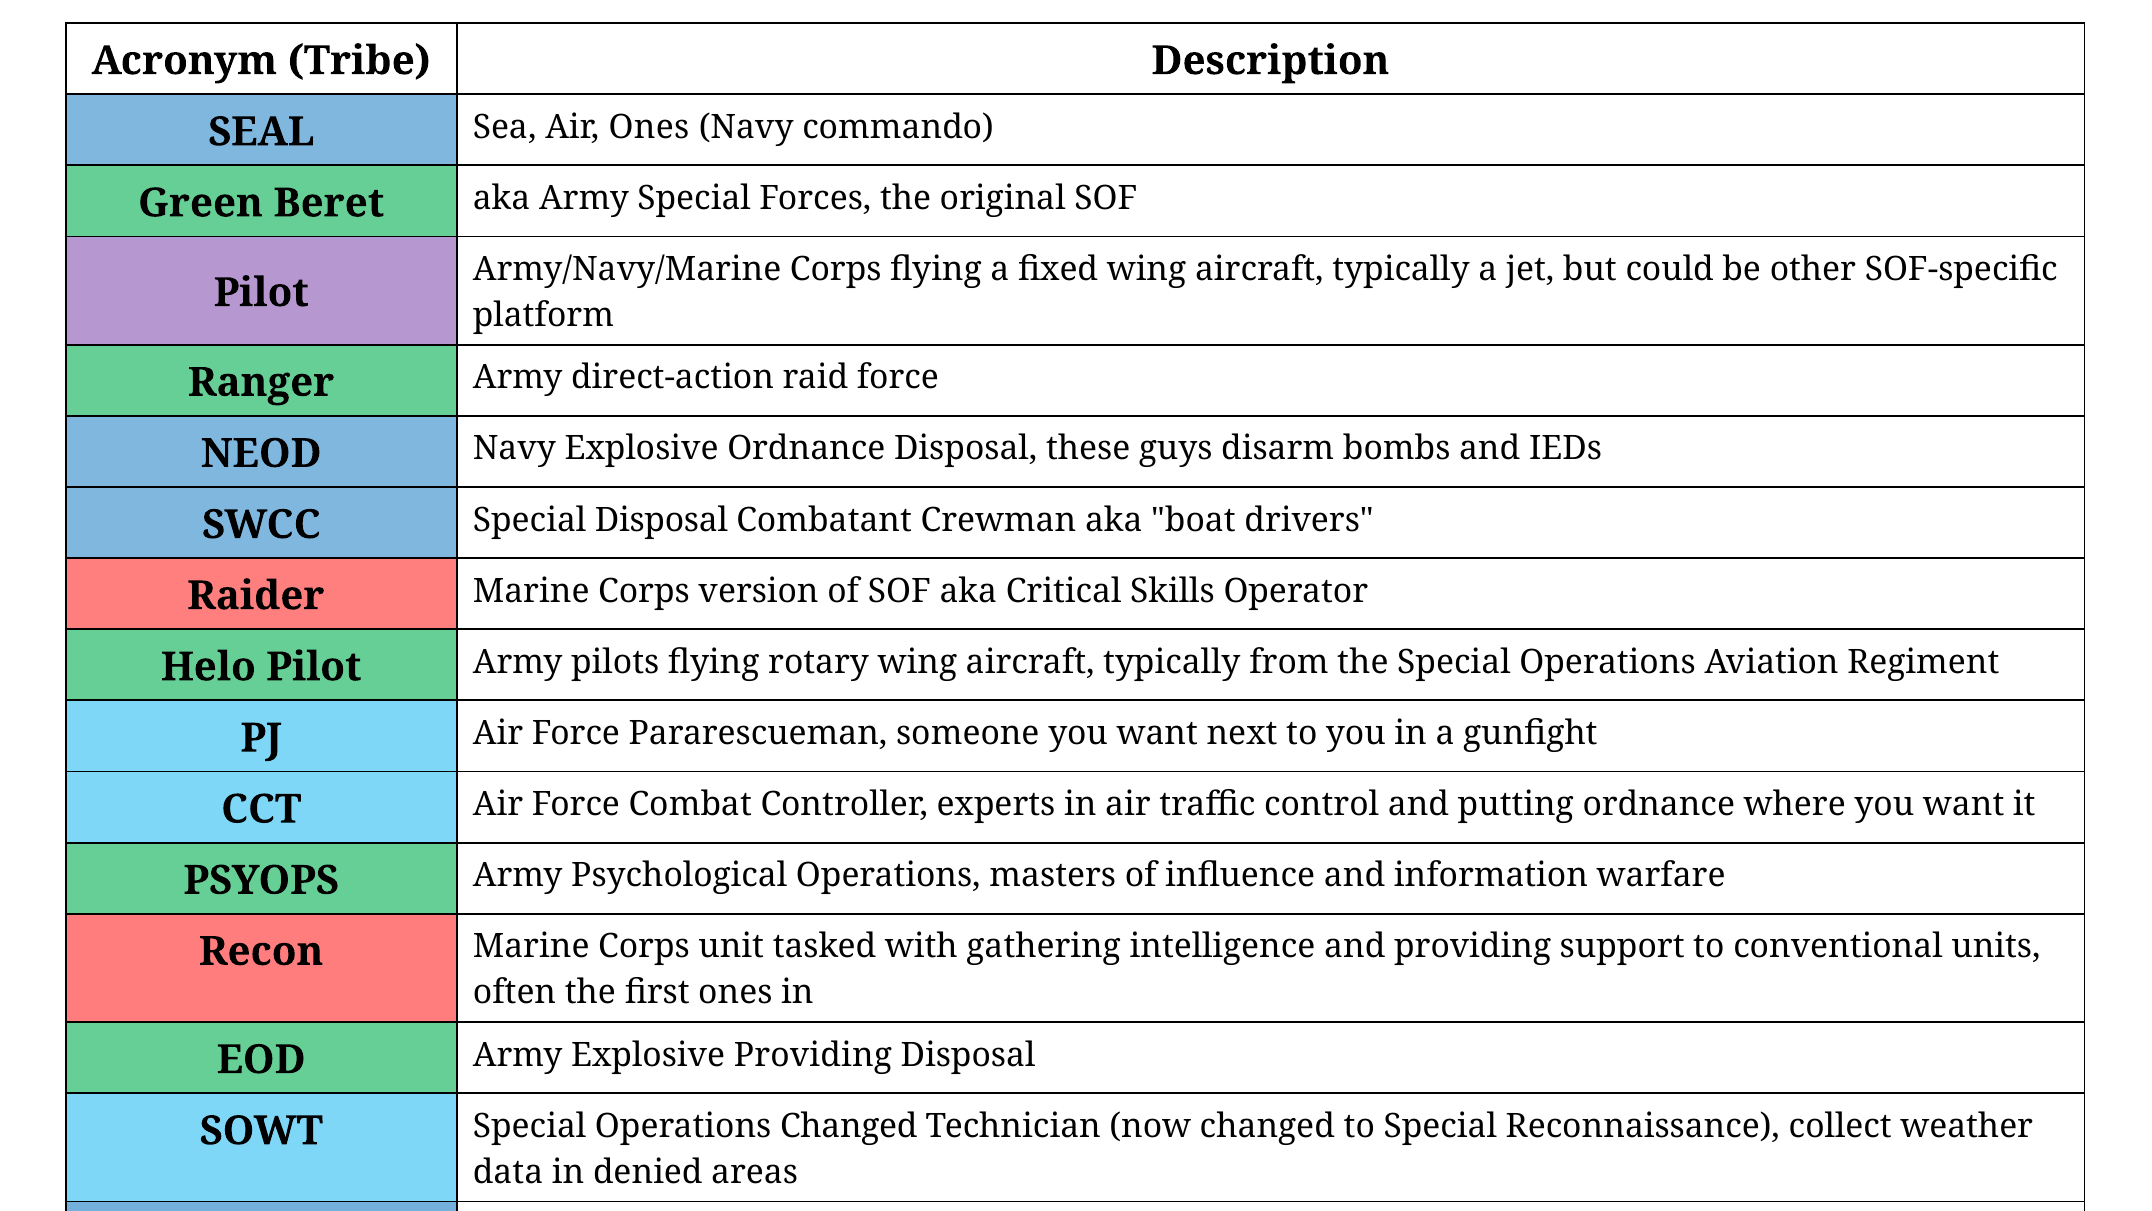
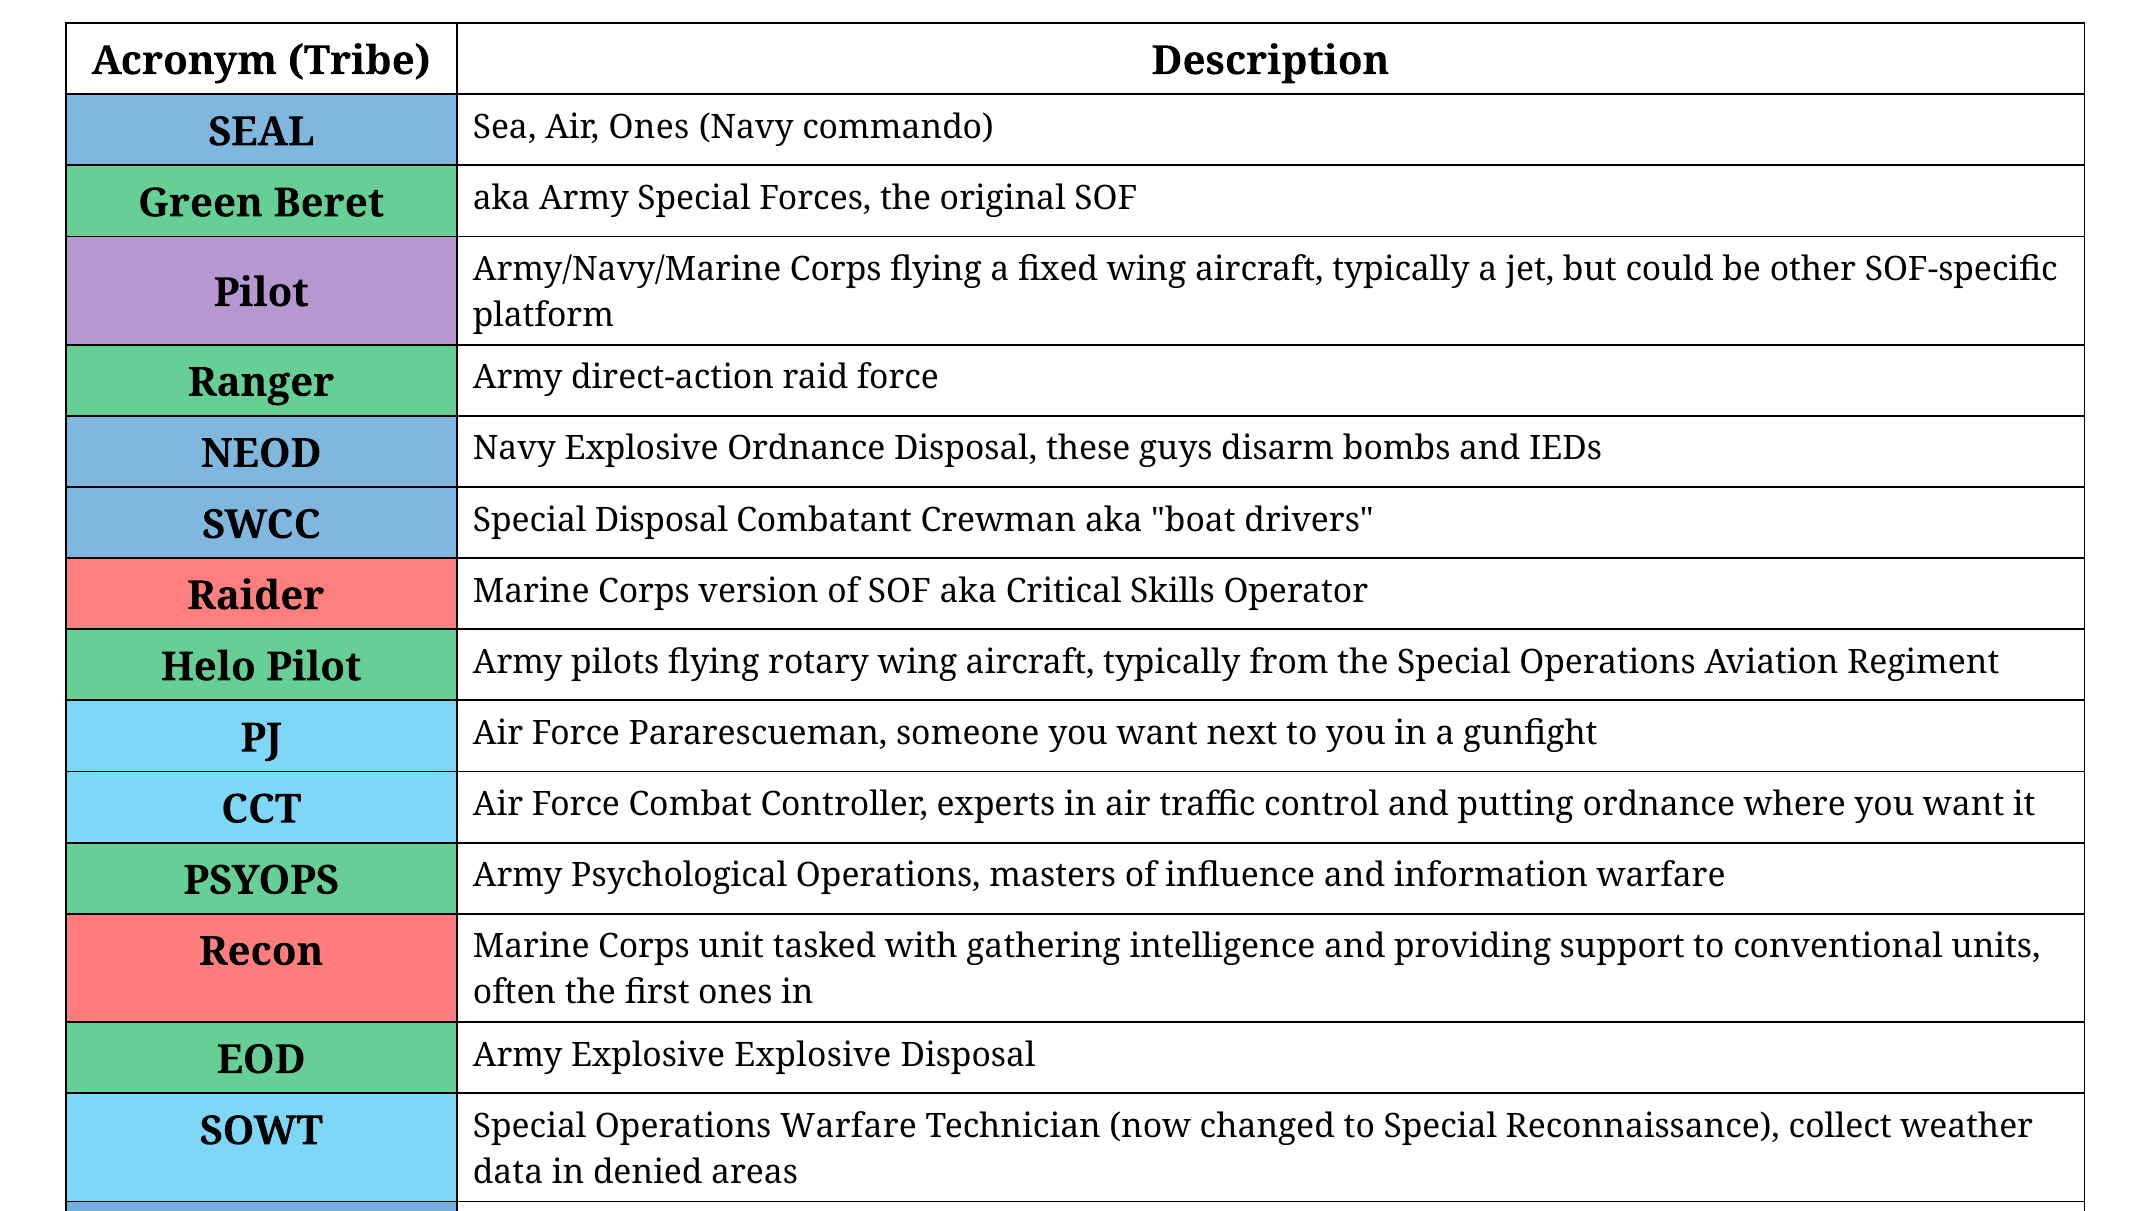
Explosive Providing: Providing -> Explosive
Operations Changed: Changed -> Warfare
